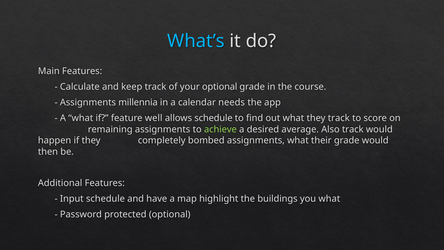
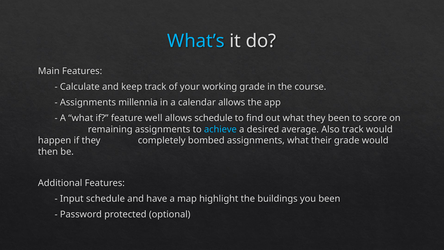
your optional: optional -> working
calendar needs: needs -> allows
they track: track -> been
achieve colour: light green -> light blue
you what: what -> been
